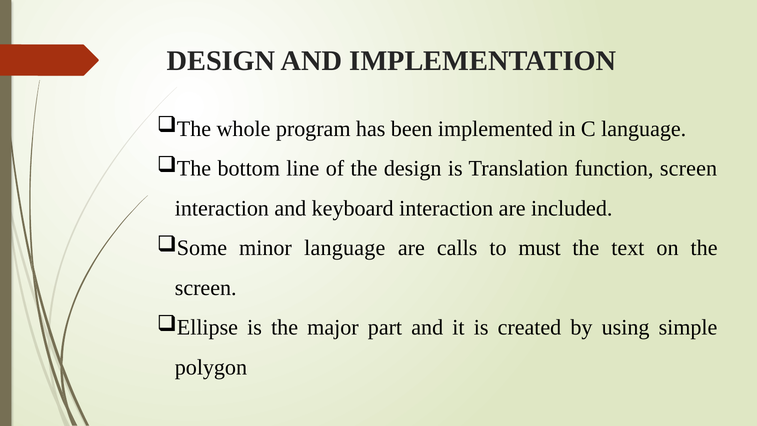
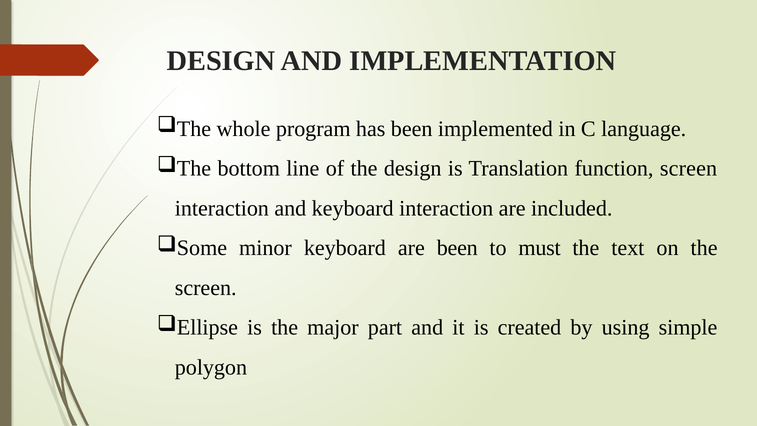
minor language: language -> keyboard
are calls: calls -> been
